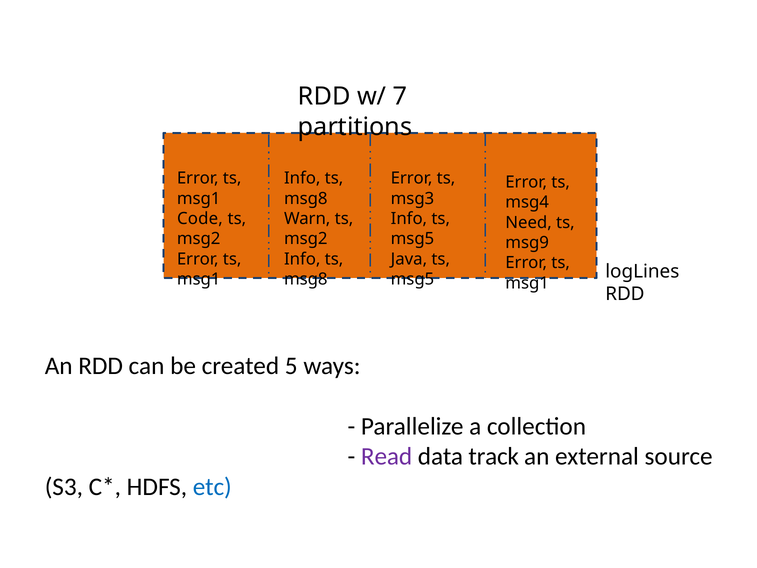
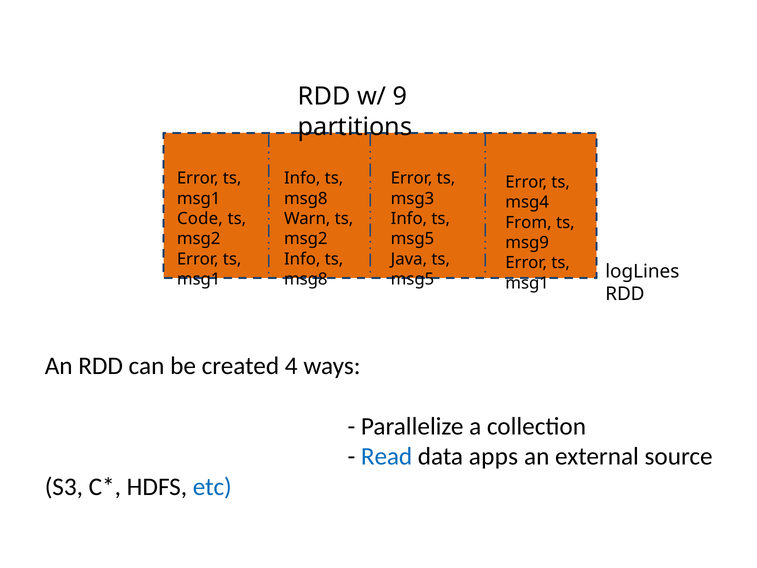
7: 7 -> 9
Need: Need -> From
5: 5 -> 4
Read colour: purple -> blue
track: track -> apps
